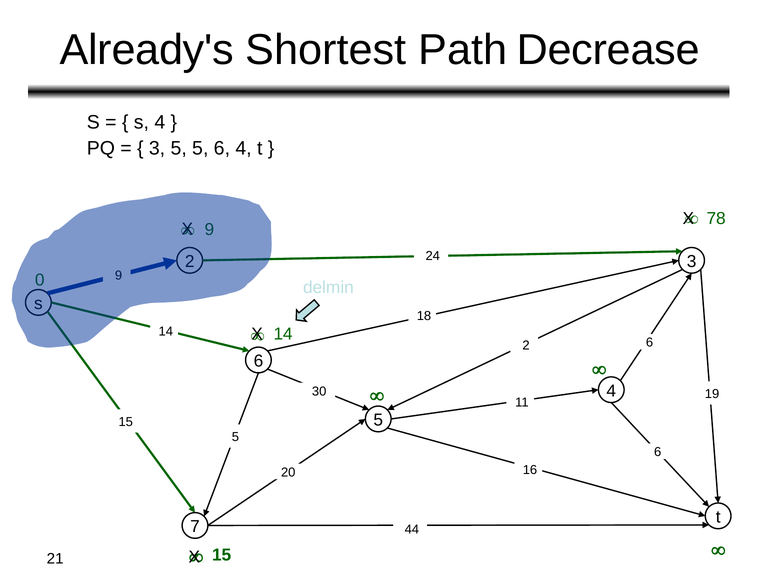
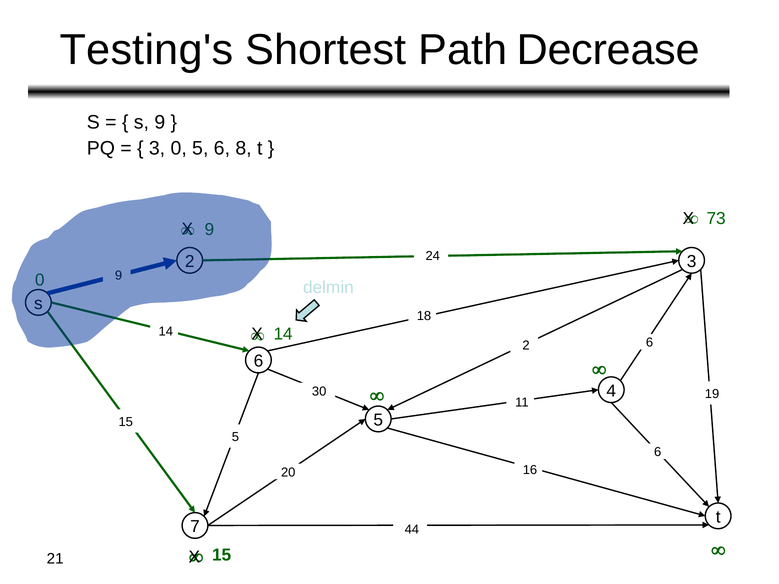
Already's: Already's -> Testing's
s 4: 4 -> 9
3 5: 5 -> 0
6 4: 4 -> 8
78: 78 -> 73
